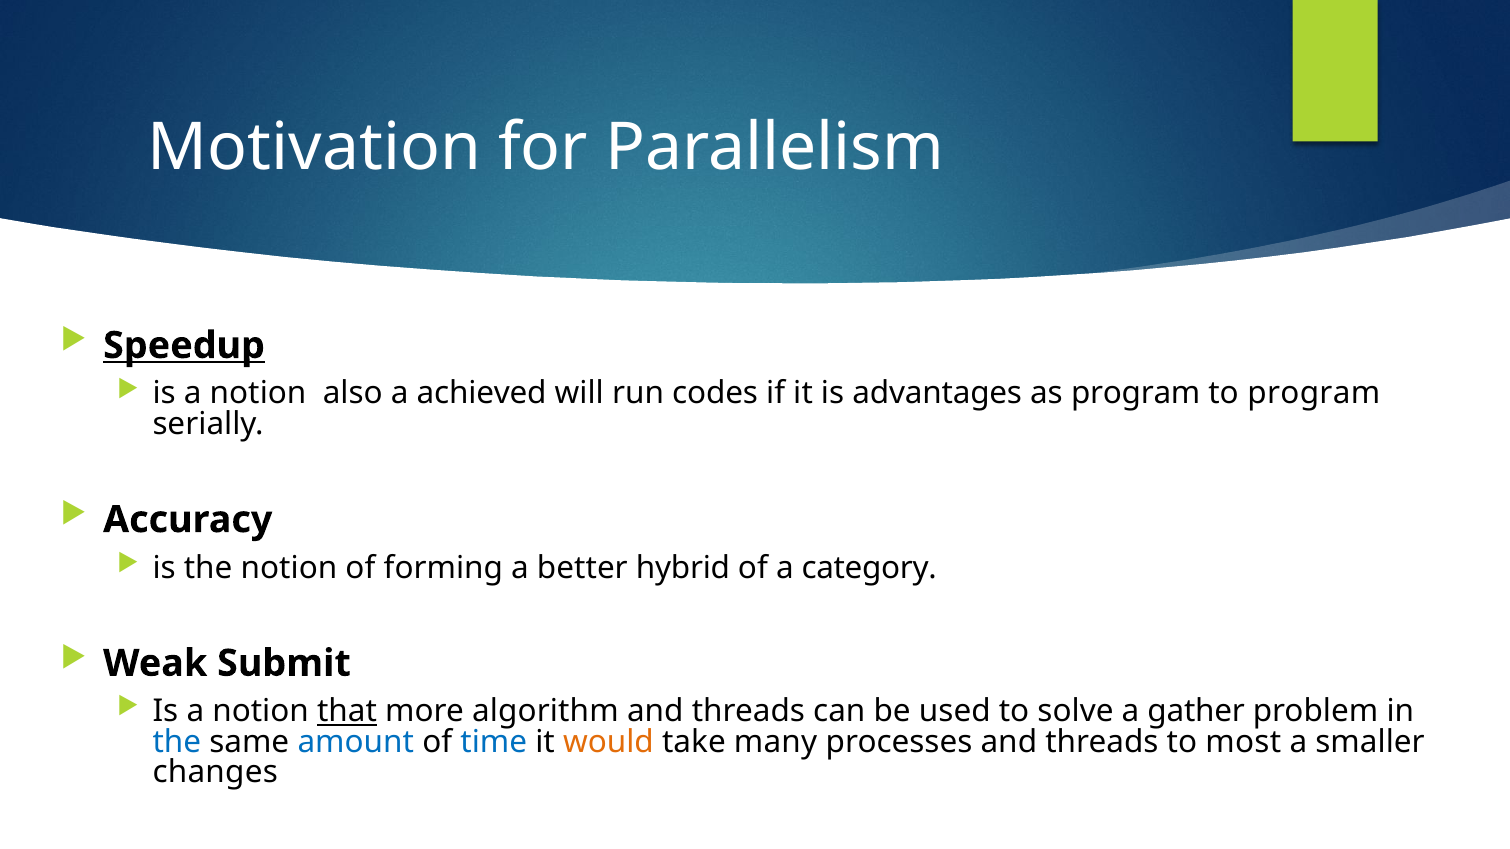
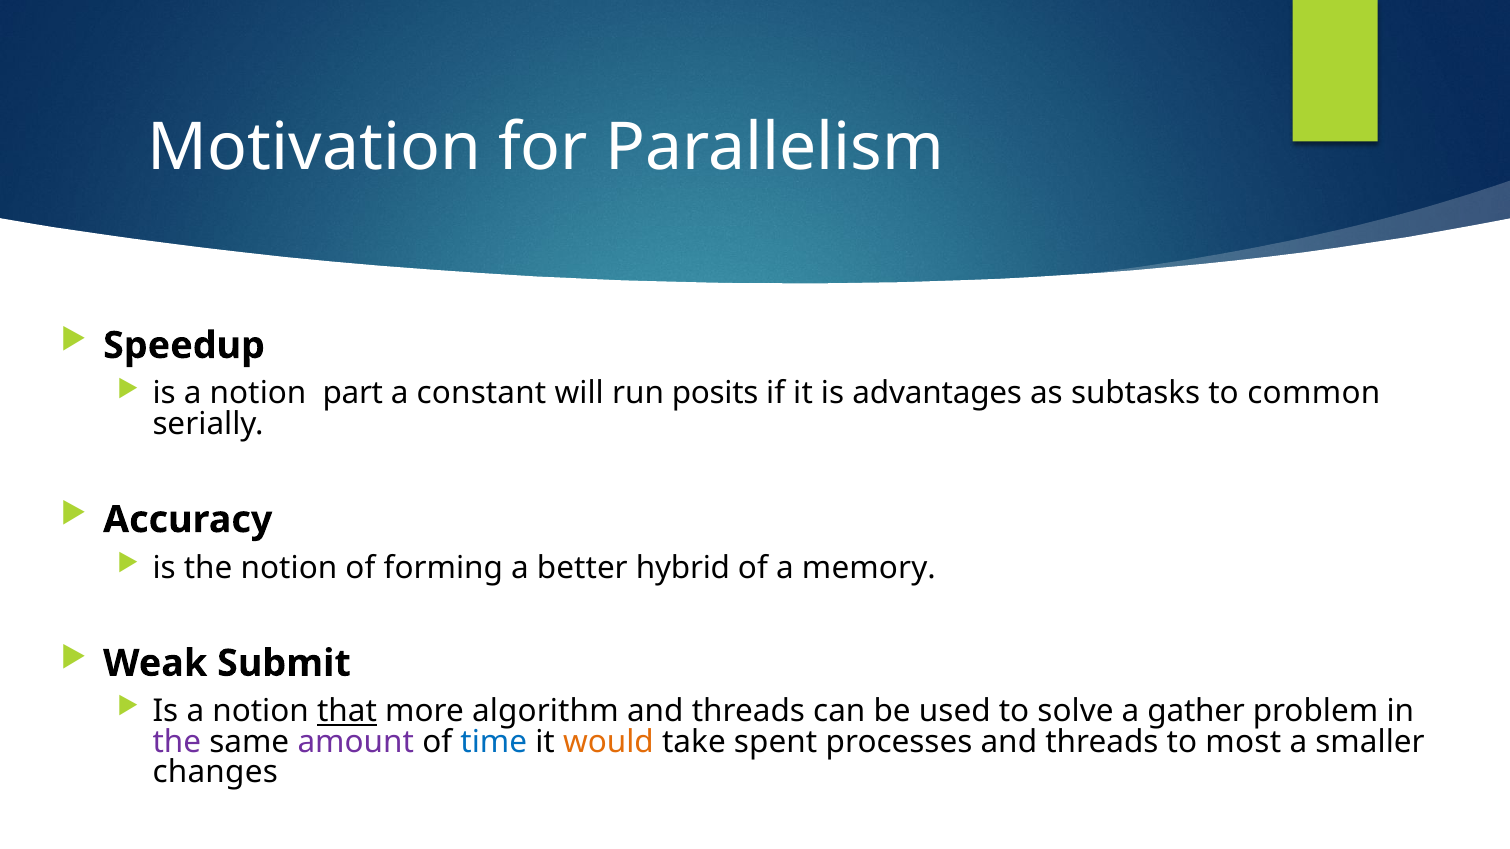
Speedup underline: present -> none
also: also -> part
achieved: achieved -> constant
codes: codes -> posits
as program: program -> subtasks
to program: program -> common
category: category -> memory
the at (177, 742) colour: blue -> purple
amount colour: blue -> purple
many: many -> spent
